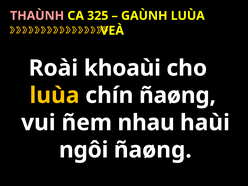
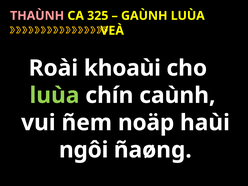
luùa at (54, 95) colour: yellow -> light green
chín ñaøng: ñaøng -> caùnh
nhau: nhau -> noäp
